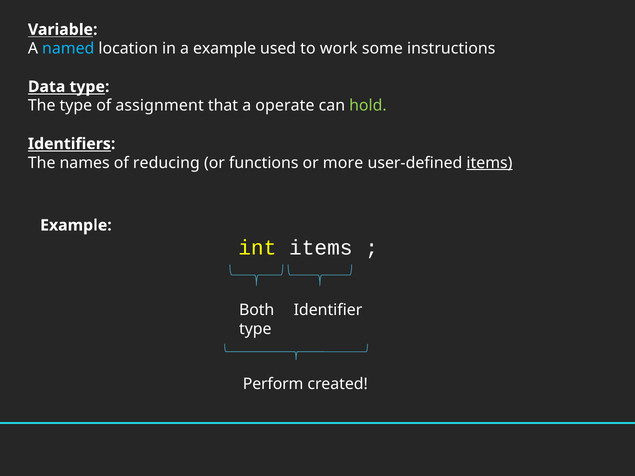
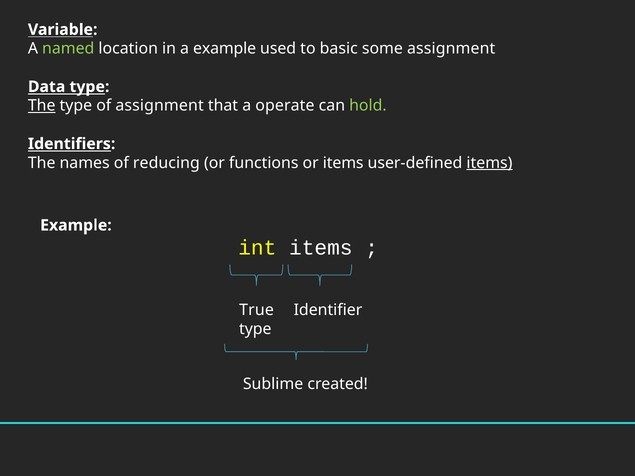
named colour: light blue -> light green
work: work -> basic
some instructions: instructions -> assignment
The at (42, 106) underline: none -> present
or more: more -> items
Both: Both -> True
Perform: Perform -> Sublime
